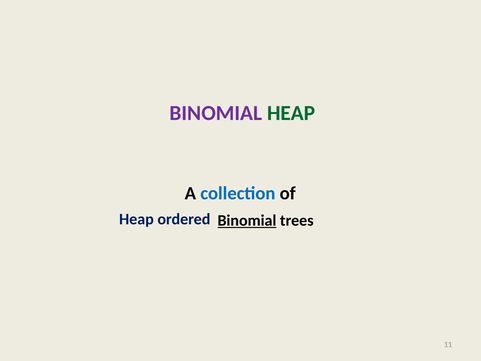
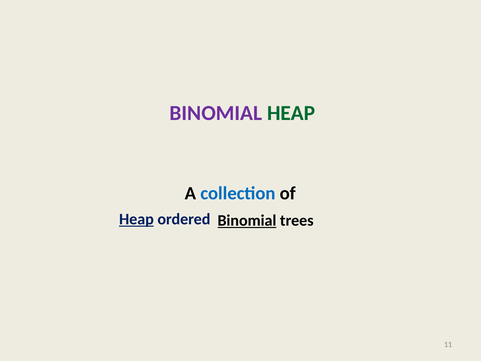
Heap at (136, 219) underline: none -> present
